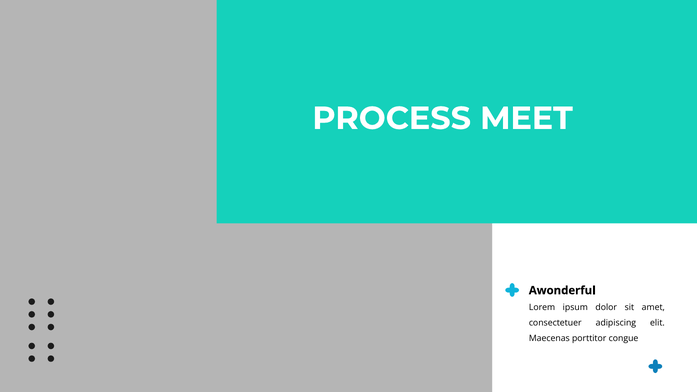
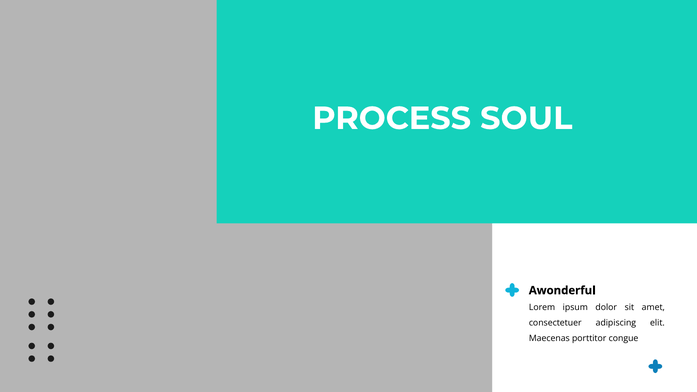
MEET: MEET -> SOUL
